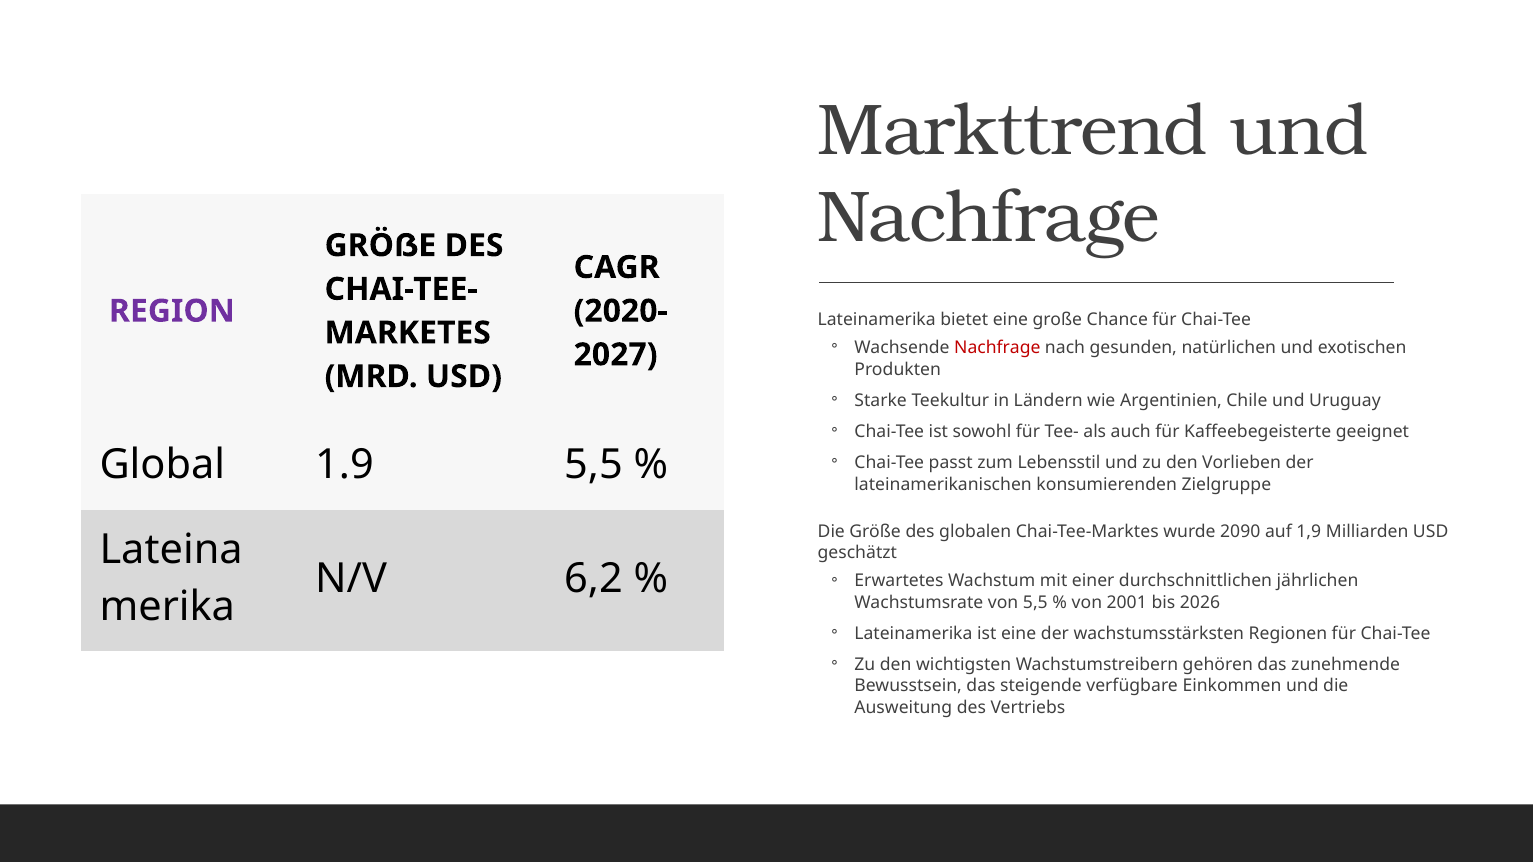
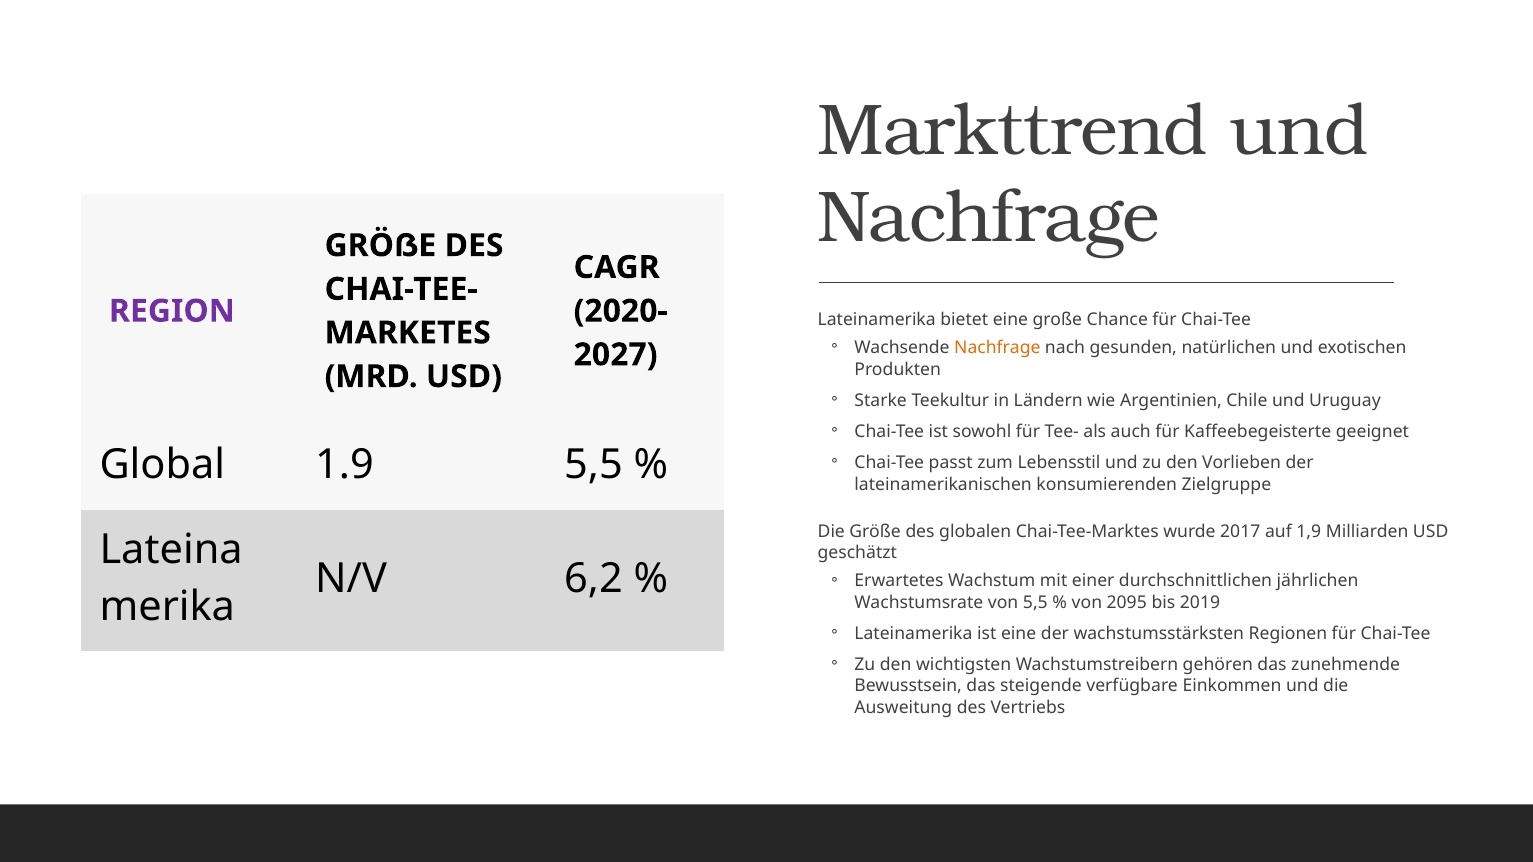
Nachfrage at (997, 348) colour: red -> orange
2090: 2090 -> 2017
2001: 2001 -> 2095
2026: 2026 -> 2019
